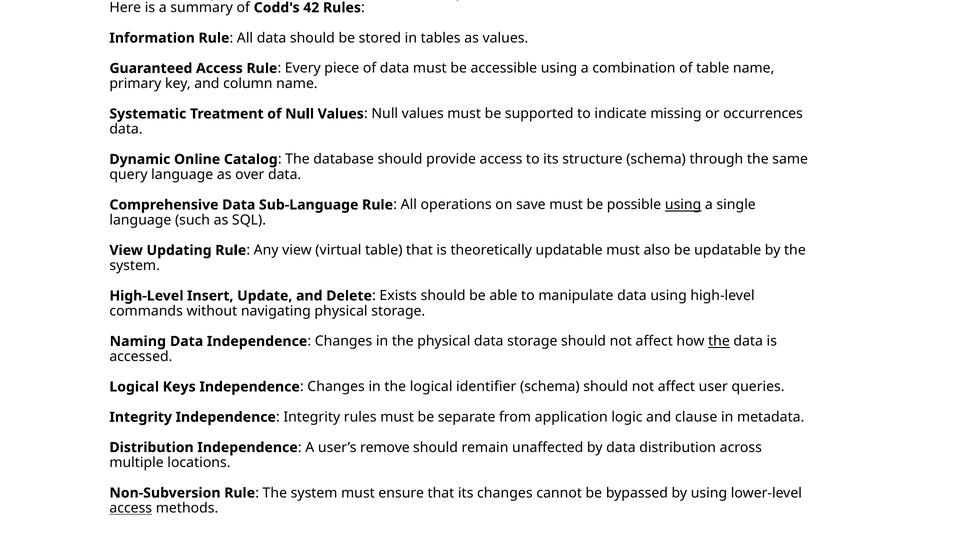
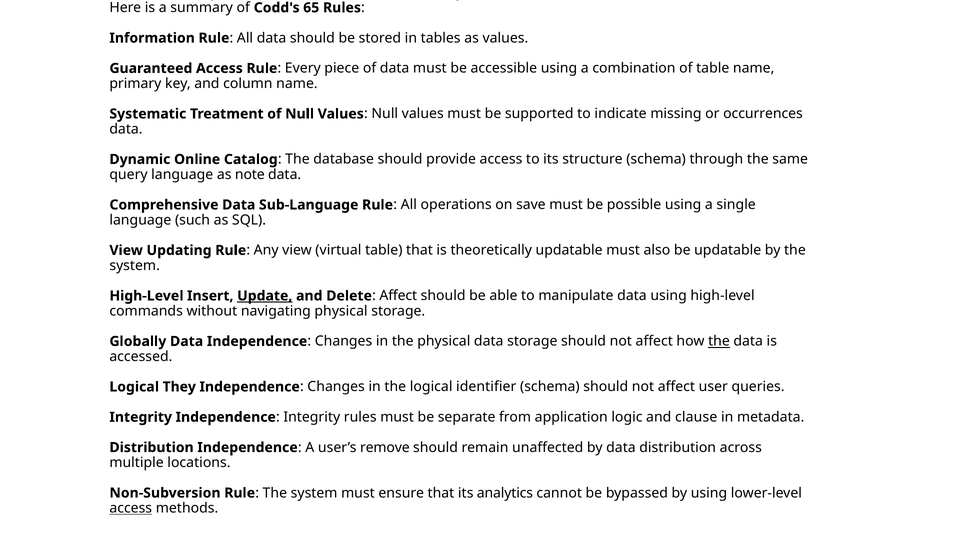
42: 42 -> 65
over: over -> note
using at (683, 205) underline: present -> none
Update underline: none -> present
Delete Exists: Exists -> Affect
Naming: Naming -> Globally
Logical Keys: Keys -> They
its changes: changes -> analytics
